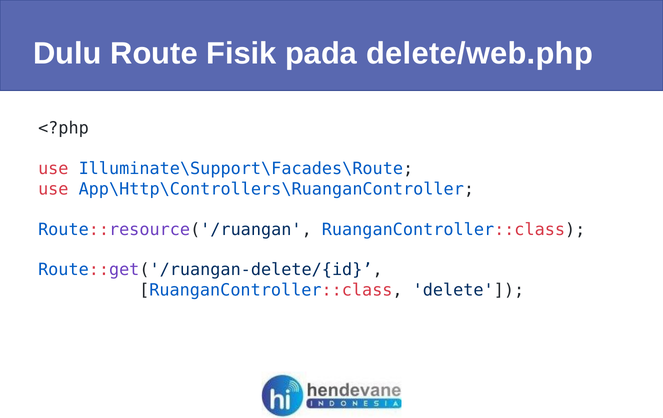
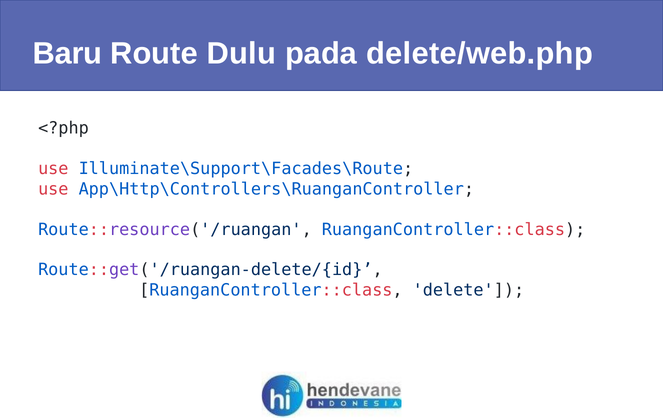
Dulu: Dulu -> Baru
Fisik: Fisik -> Dulu
